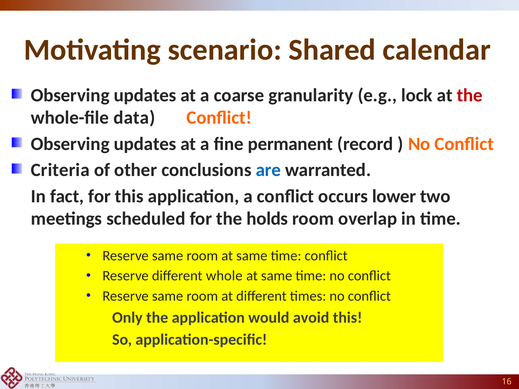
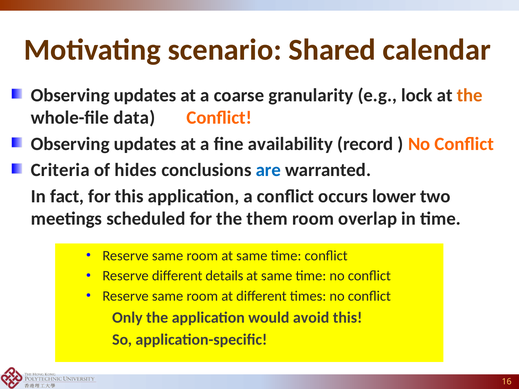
the at (470, 95) colour: red -> orange
permanent: permanent -> availability
other: other -> hides
holds: holds -> them
whole: whole -> details
